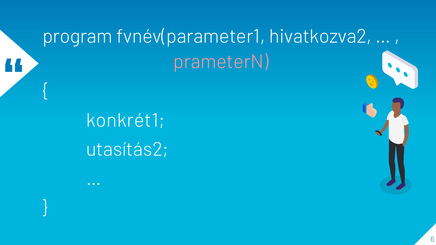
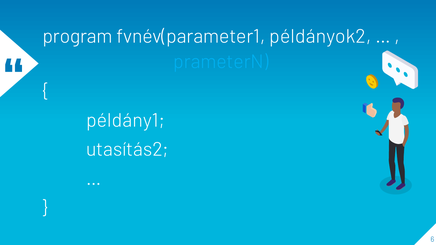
hivatkozva2: hivatkozva2 -> példányok2
prameterN colour: pink -> light blue
konkrét1: konkrét1 -> példány1
